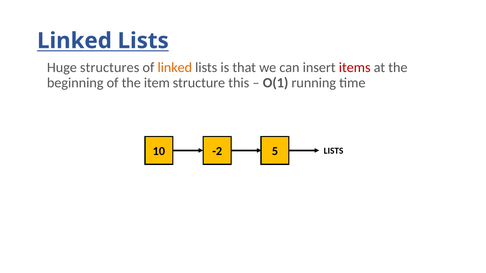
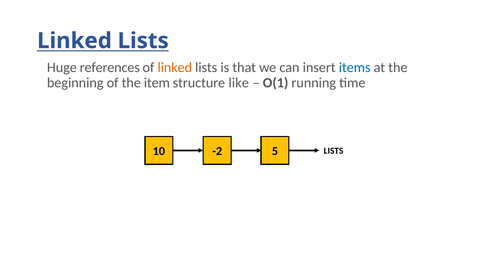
structures: structures -> references
items colour: red -> blue
this: this -> like
